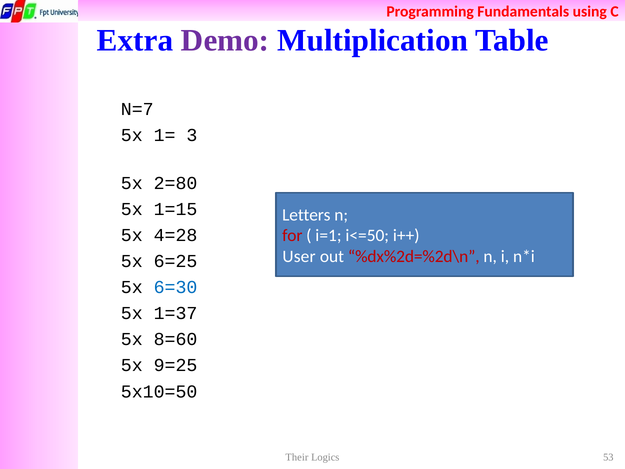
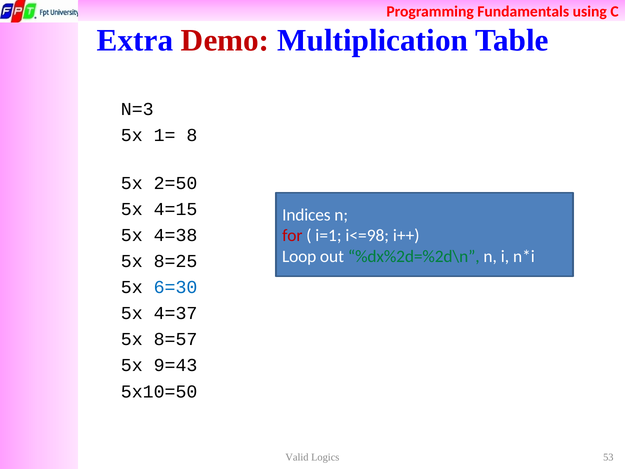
Demo colour: purple -> red
N=7: N=7 -> N=3
3: 3 -> 8
2=80: 2=80 -> 2=50
1=15: 1=15 -> 4=15
Letters: Letters -> Indices
4=28: 4=28 -> 4=38
i<=50: i<=50 -> i<=98
User: User -> Loop
%dx%2d=%2d\n colour: red -> green
6=25: 6=25 -> 8=25
1=37: 1=37 -> 4=37
8=60: 8=60 -> 8=57
9=25: 9=25 -> 9=43
Their: Their -> Valid
